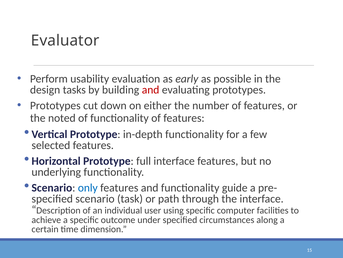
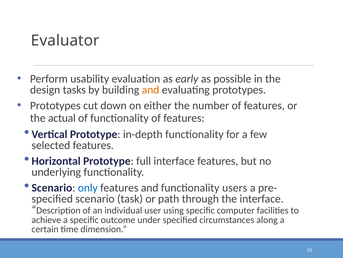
and at (151, 90) colour: red -> orange
noted: noted -> actual
guide: guide -> users
